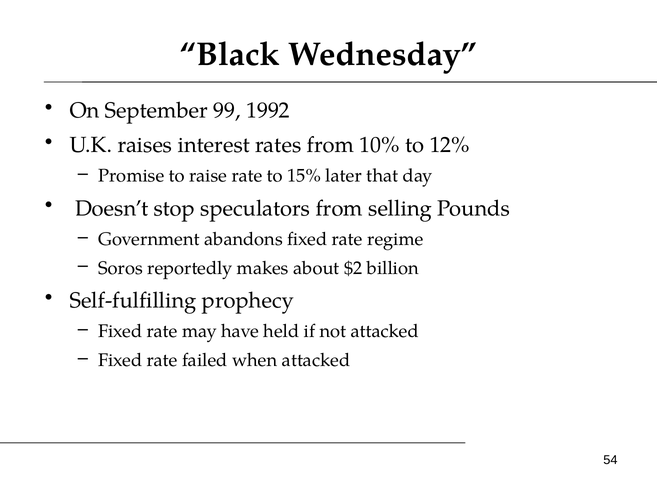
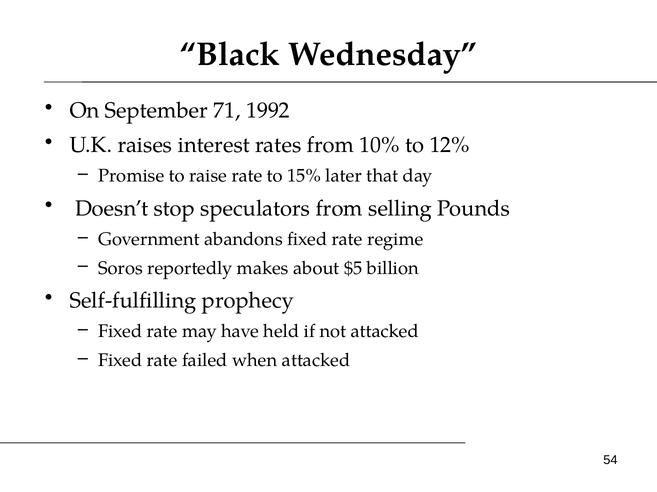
99: 99 -> 71
$2: $2 -> $5
